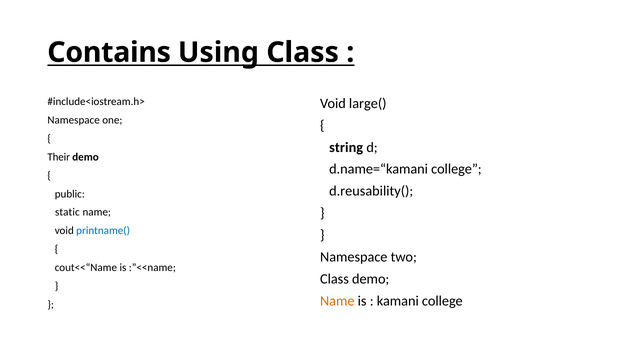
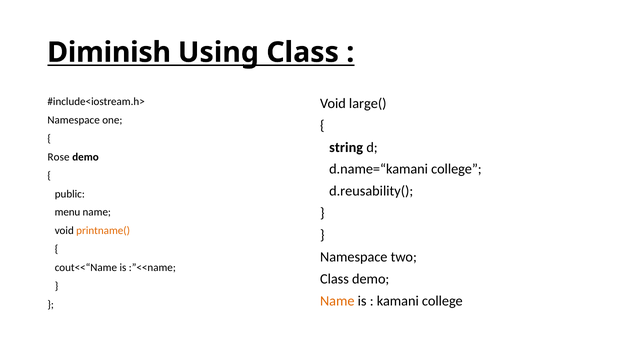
Contains: Contains -> Diminish
Their: Their -> Rose
static: static -> menu
printname( colour: blue -> orange
